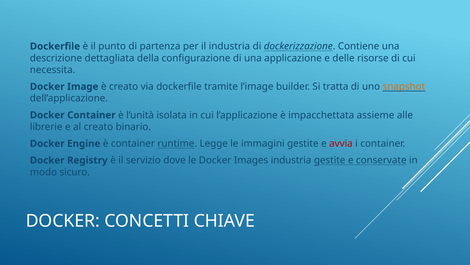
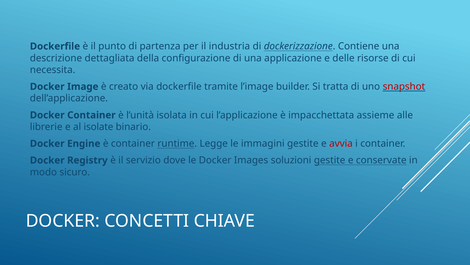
snapshot colour: orange -> red
al creato: creato -> isolate
Images industria: industria -> soluzioni
